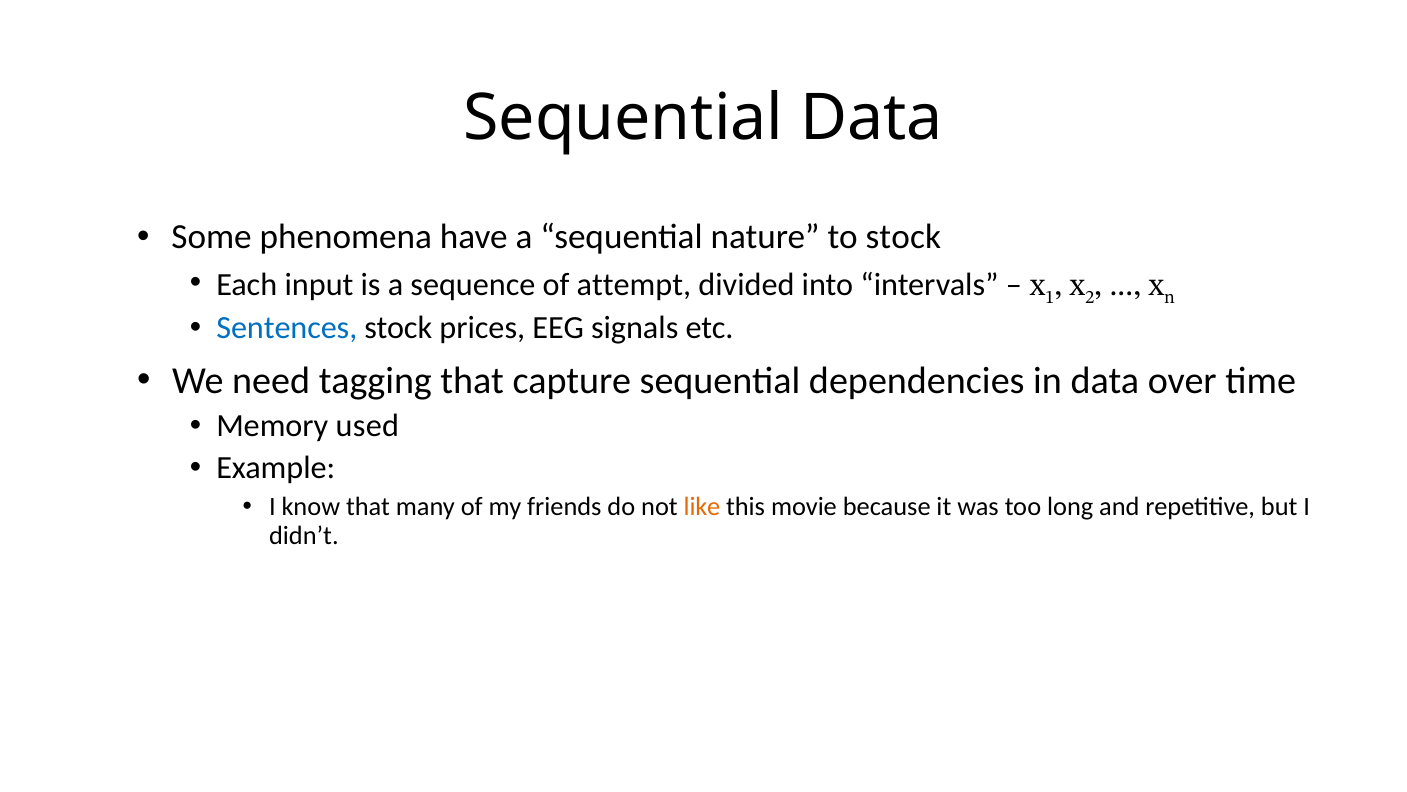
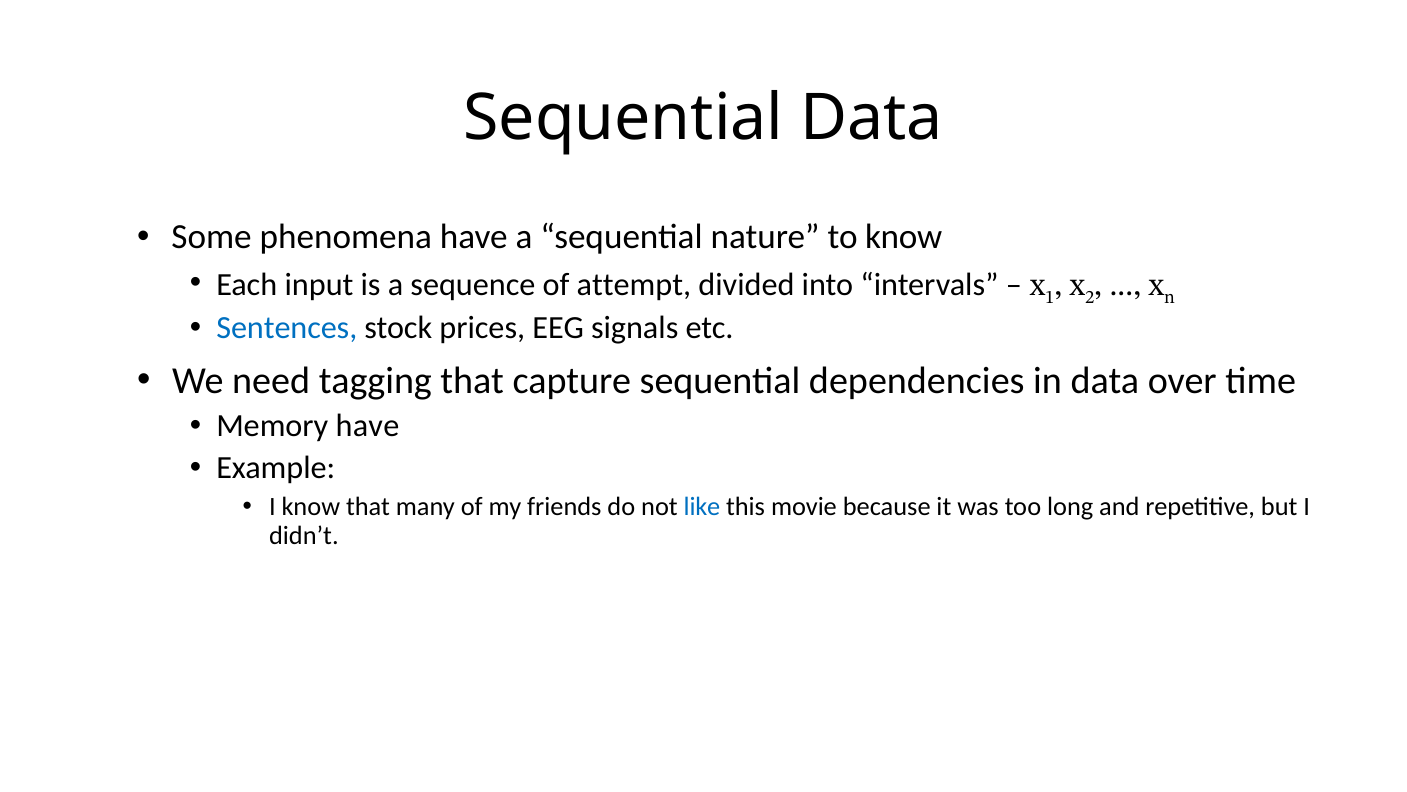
to stock: stock -> know
Memory used: used -> have
like colour: orange -> blue
